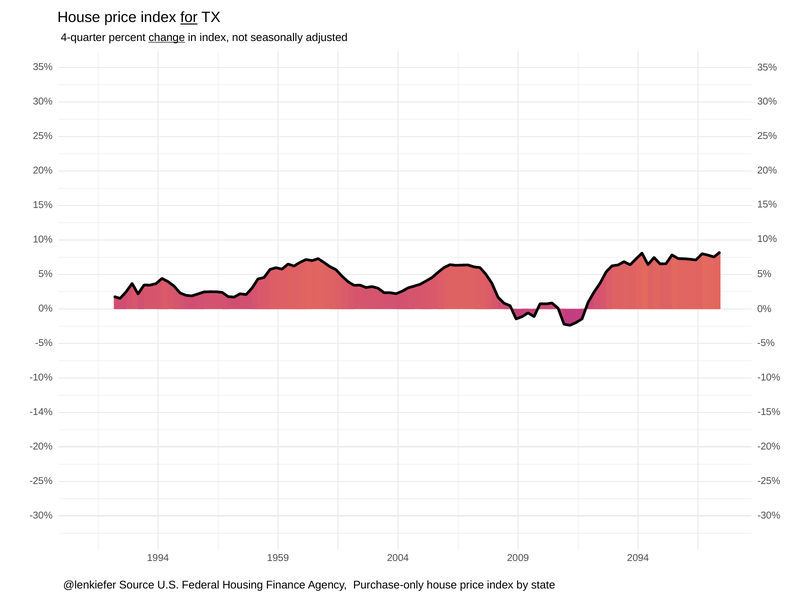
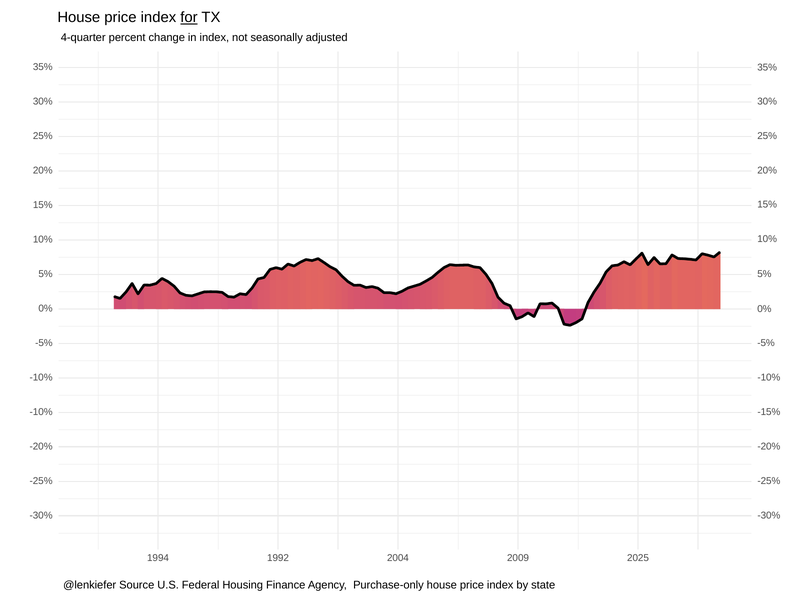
change underline: present -> none
-14% at (41, 412): -14% -> -10%
1959: 1959 -> 1992
2094: 2094 -> 2025
